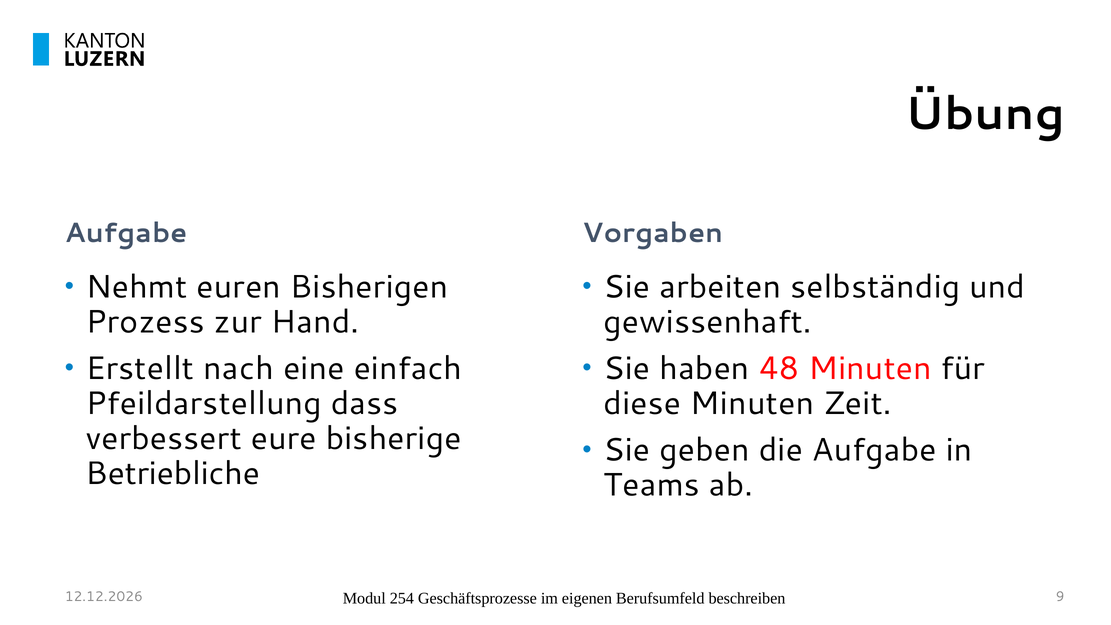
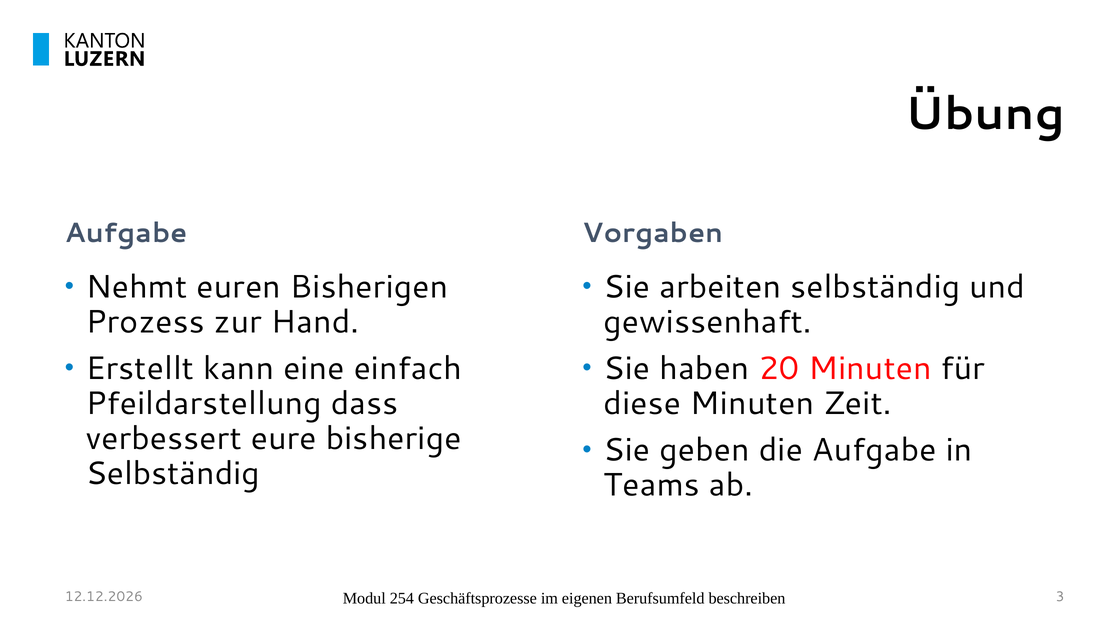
nach: nach -> kann
48: 48 -> 20
Betriebliche at (173, 473): Betriebliche -> Selbständig
9: 9 -> 3
